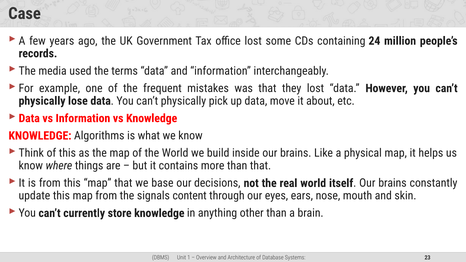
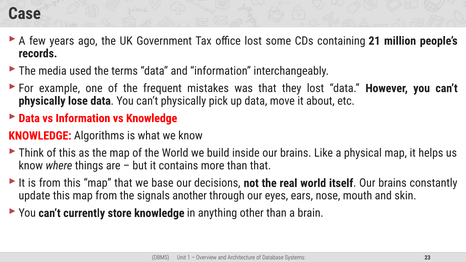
24: 24 -> 21
content: content -> another
